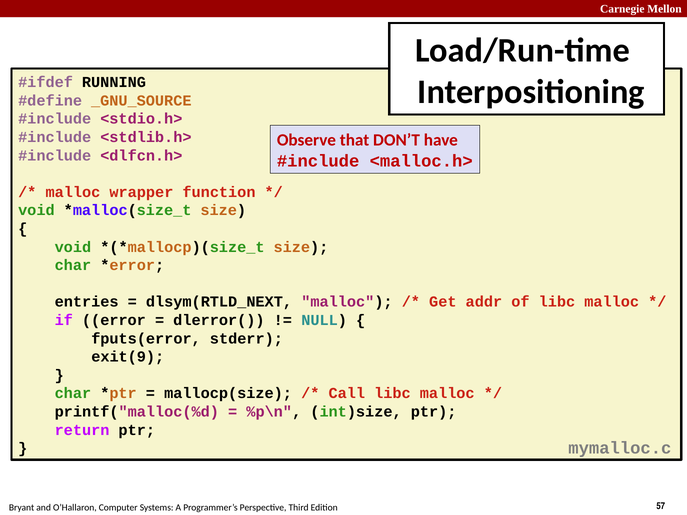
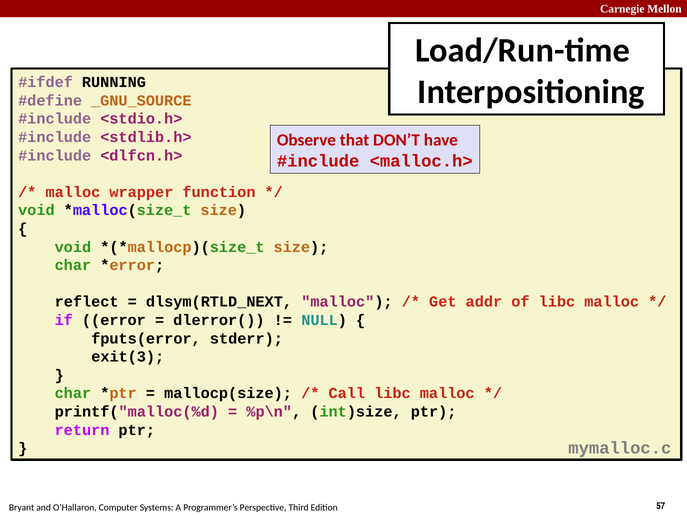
entries: entries -> reflect
exit(9: exit(9 -> exit(3
